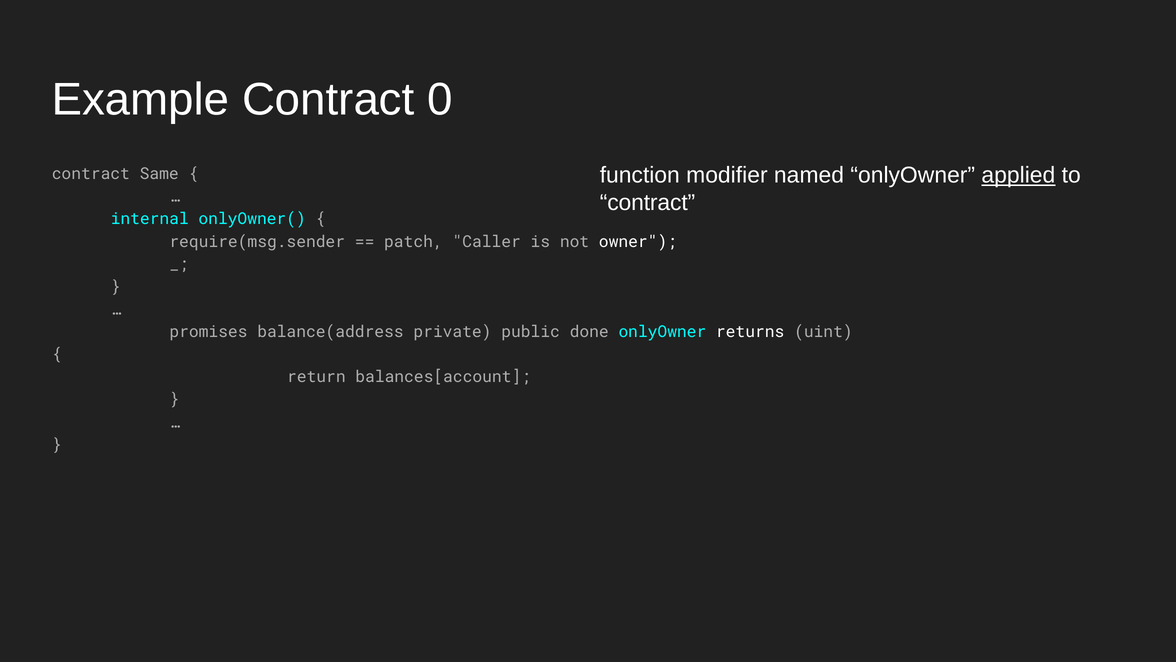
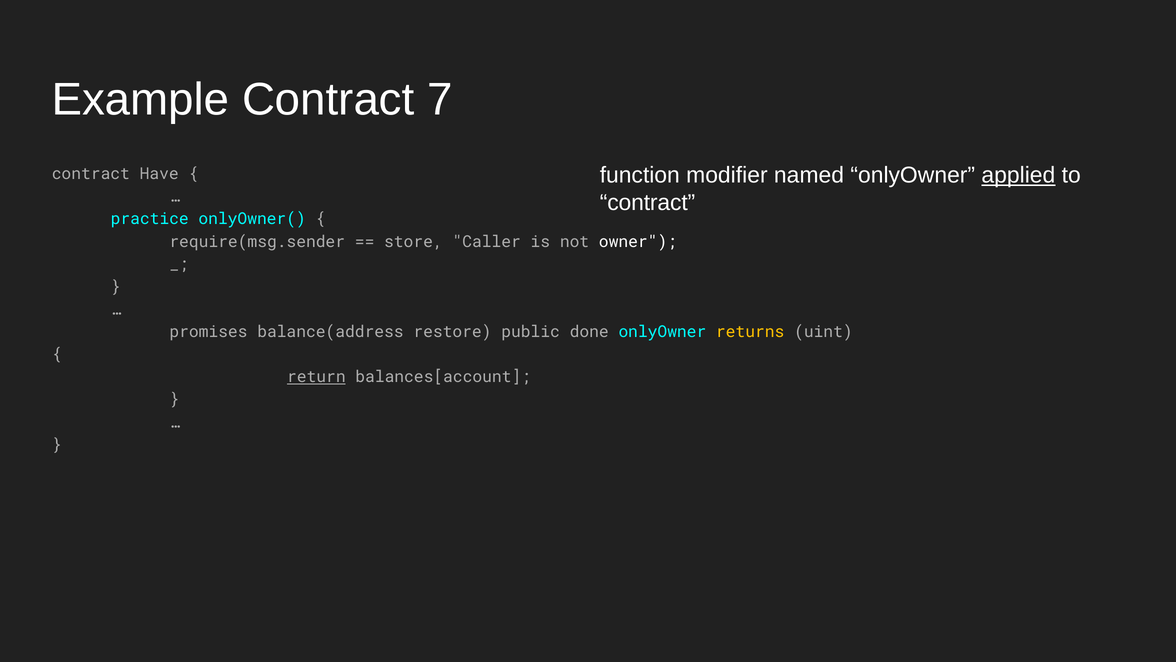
0: 0 -> 7
Same: Same -> Have
internal: internal -> practice
patch: patch -> store
private: private -> restore
returns colour: white -> yellow
return underline: none -> present
